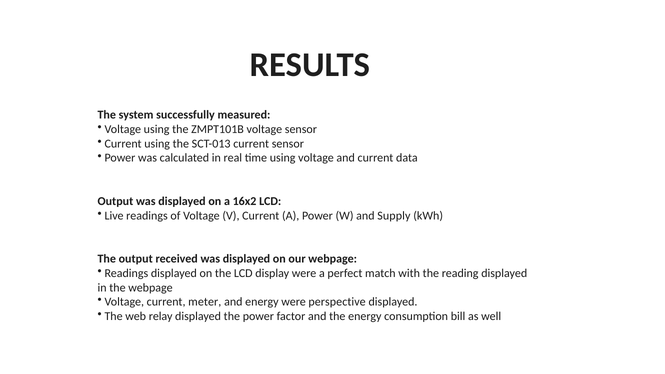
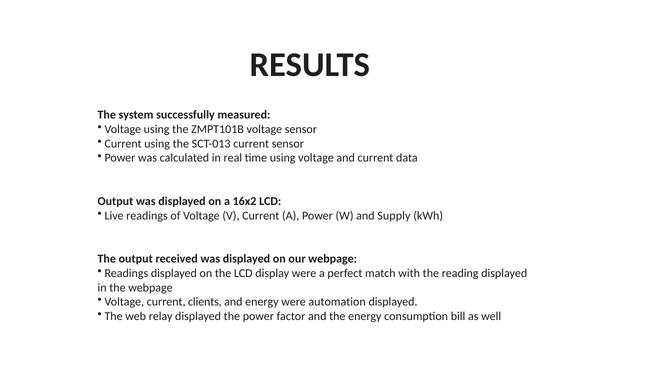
meter: meter -> clients
perspective: perspective -> automation
